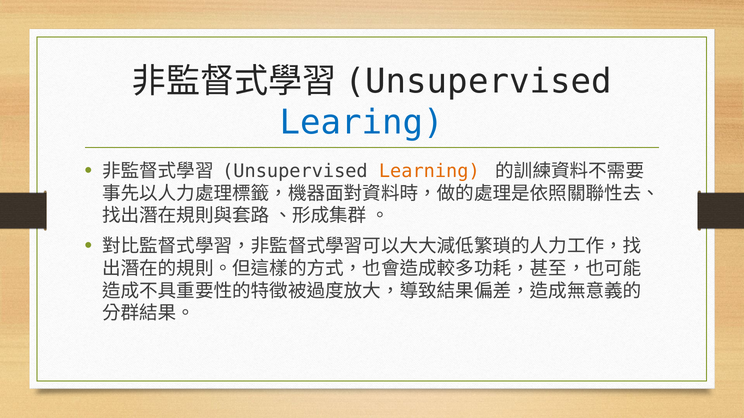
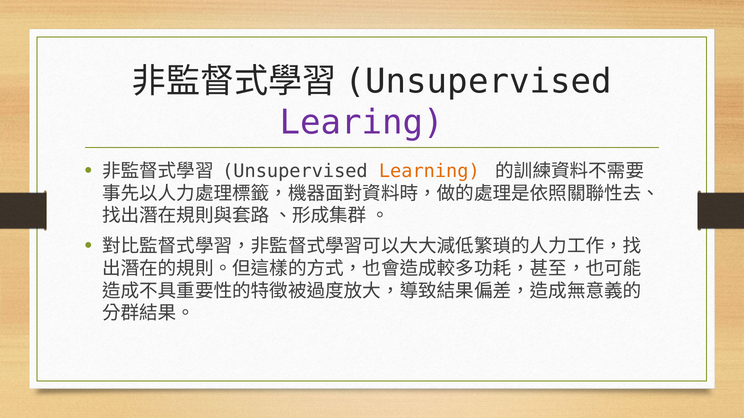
Learing colour: blue -> purple
